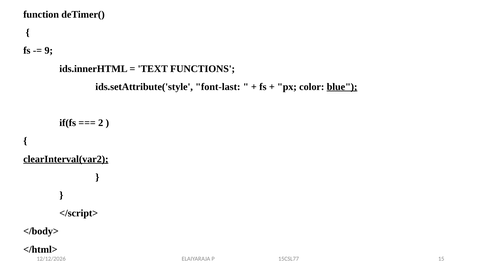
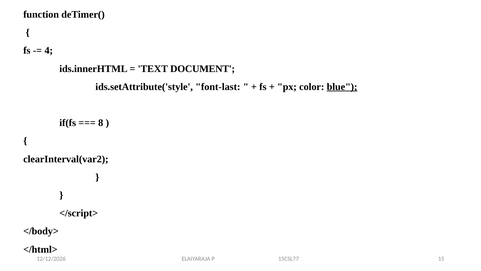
9: 9 -> 4
FUNCTIONS: FUNCTIONS -> DOCUMENT
2: 2 -> 8
clearInterval(var2 underline: present -> none
